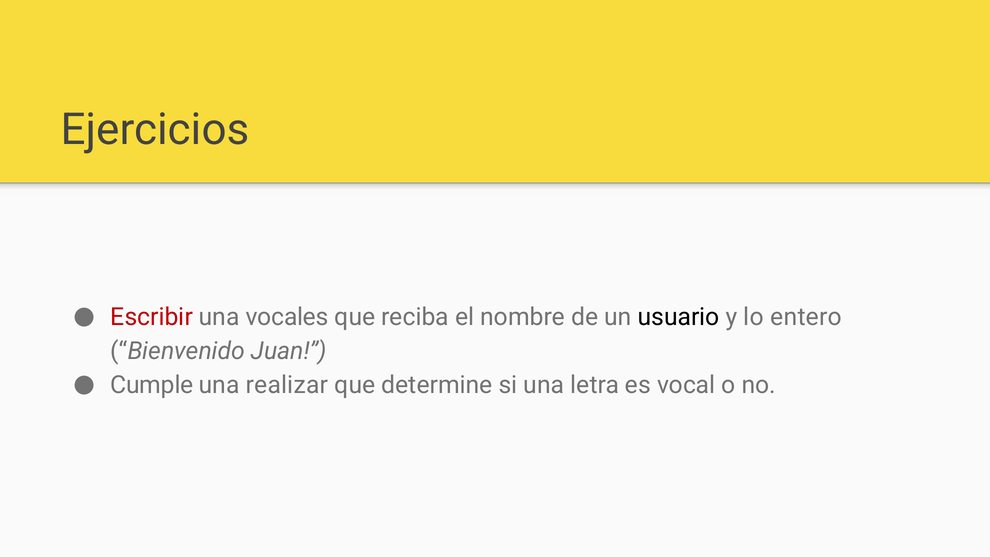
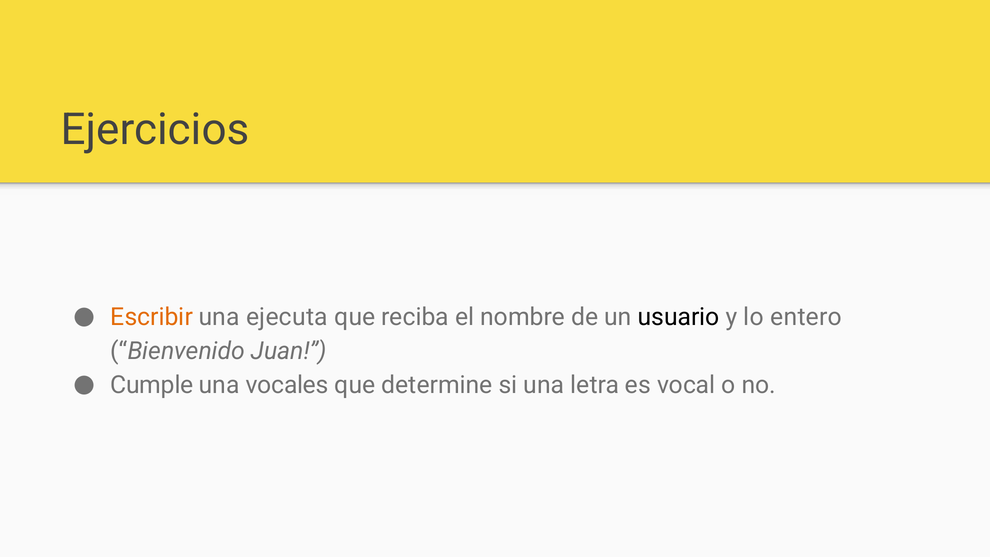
Escribir colour: red -> orange
vocales: vocales -> ejecuta
realizar: realizar -> vocales
